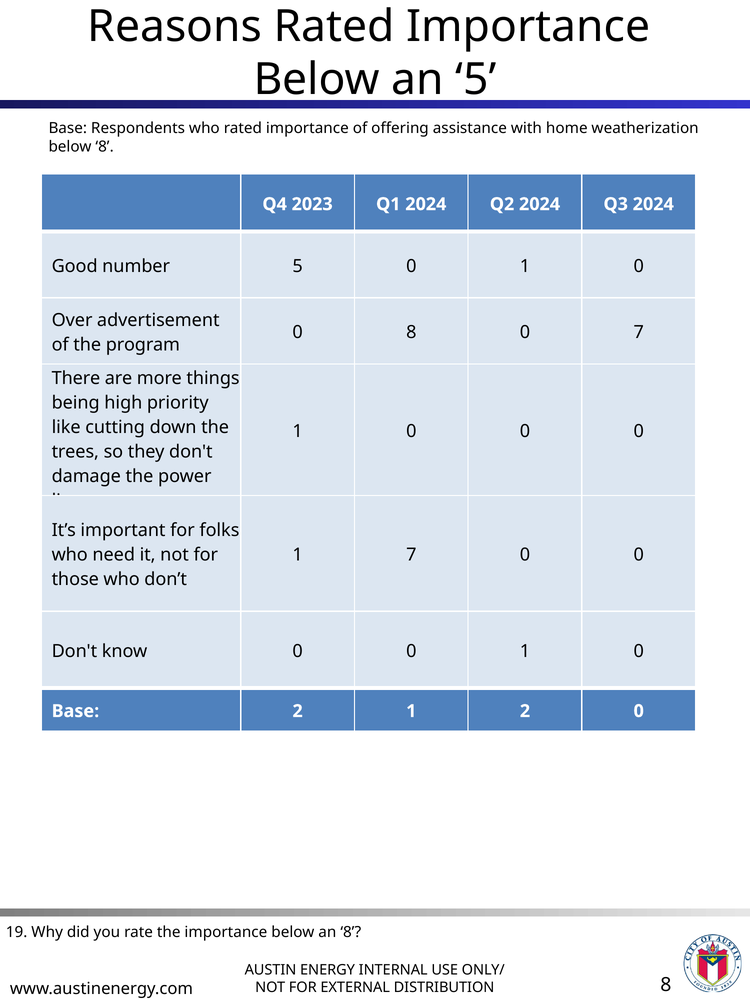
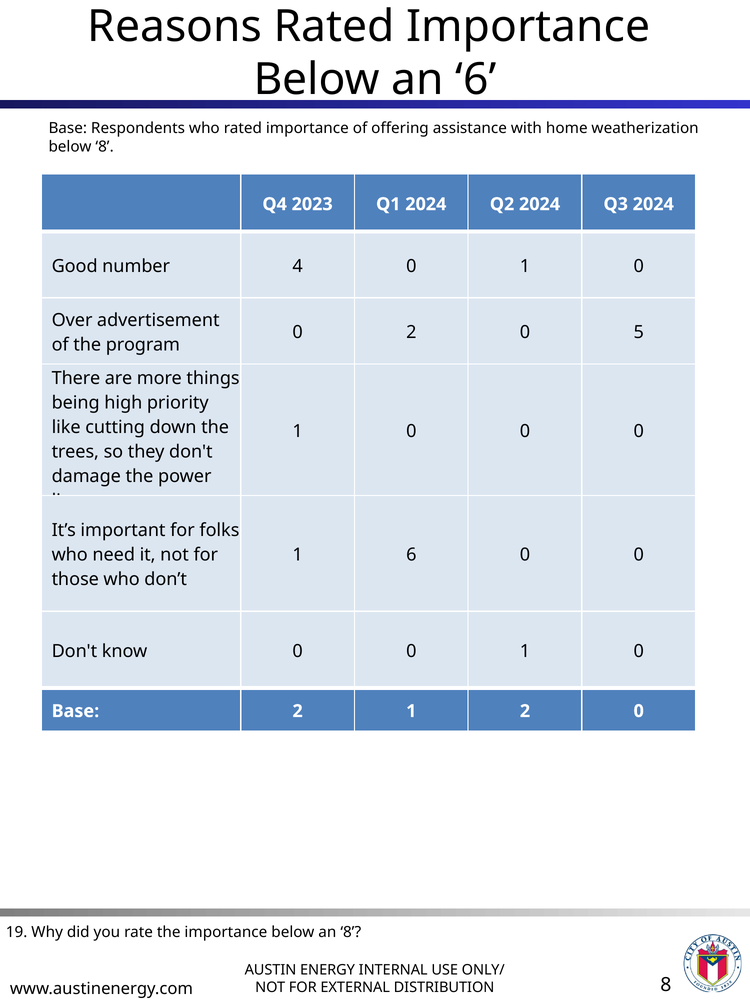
an 5: 5 -> 6
number 5: 5 -> 4
0 8: 8 -> 2
0 7: 7 -> 5
1 7: 7 -> 6
